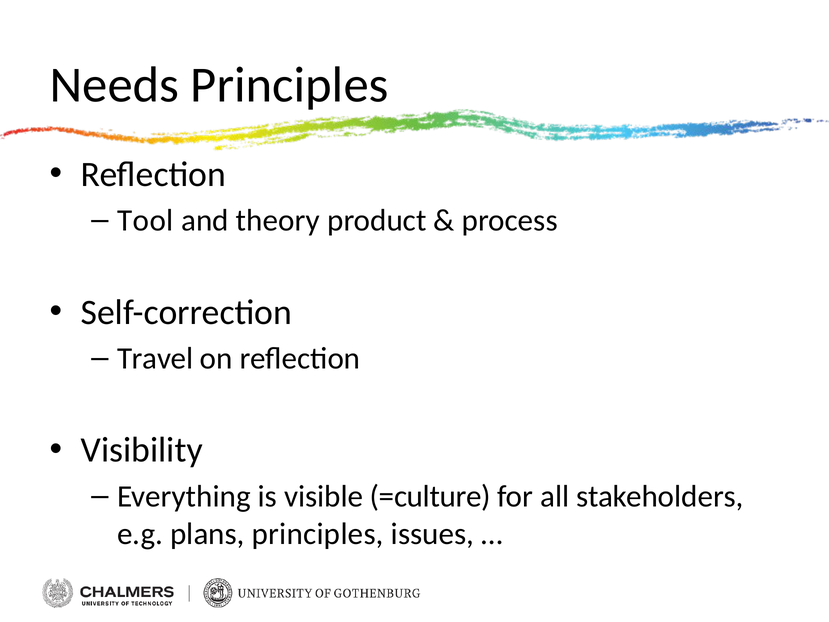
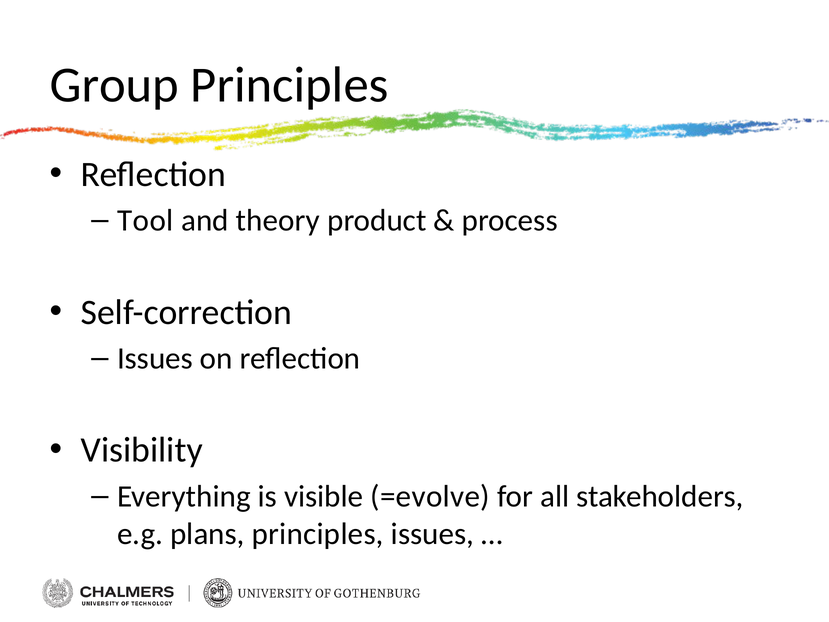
Needs: Needs -> Group
Travel at (155, 358): Travel -> Issues
=culture: =culture -> =evolve
